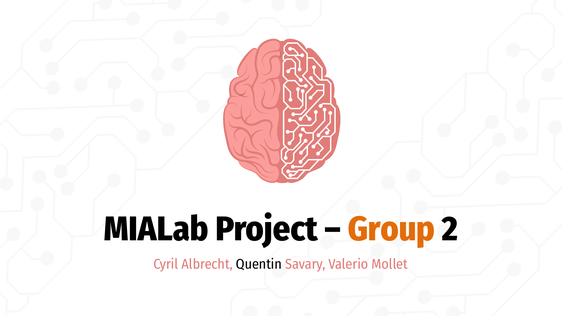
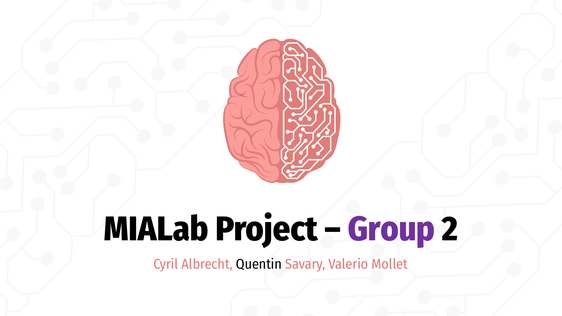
Group colour: orange -> purple
